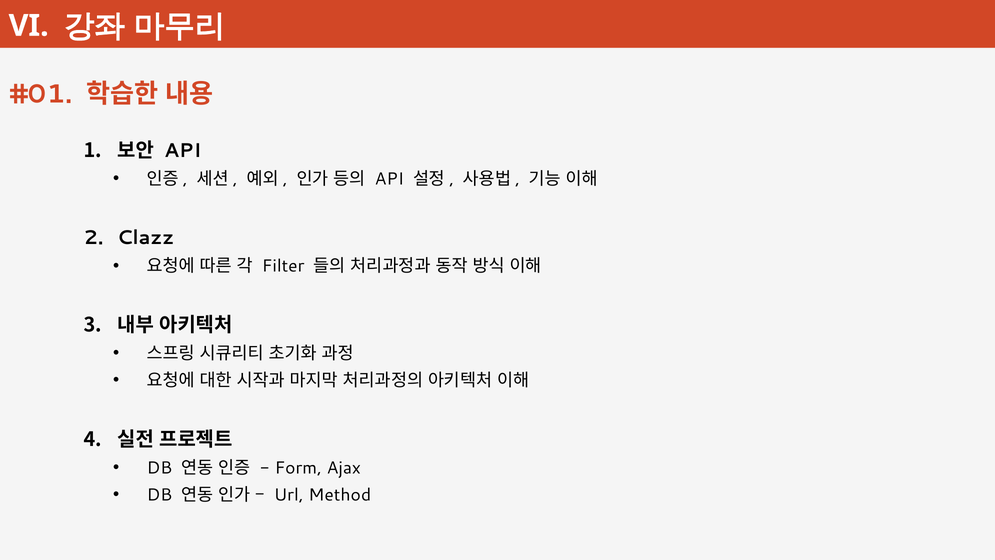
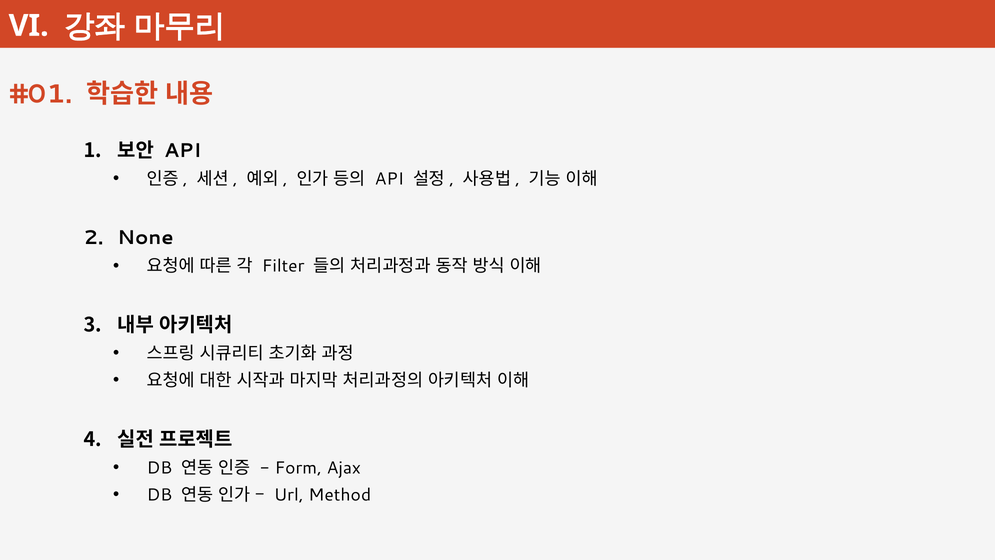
Clazz: Clazz -> None
